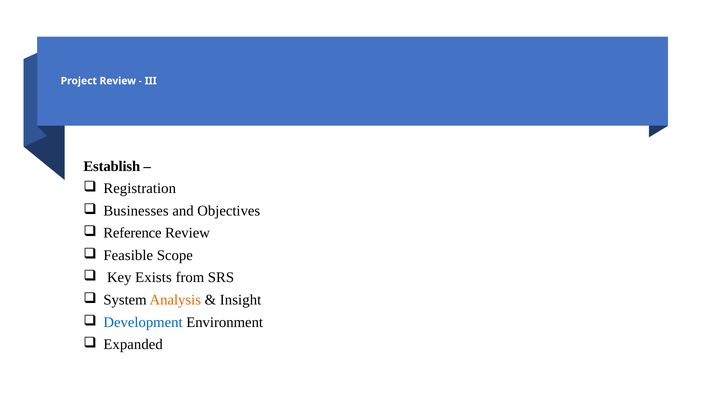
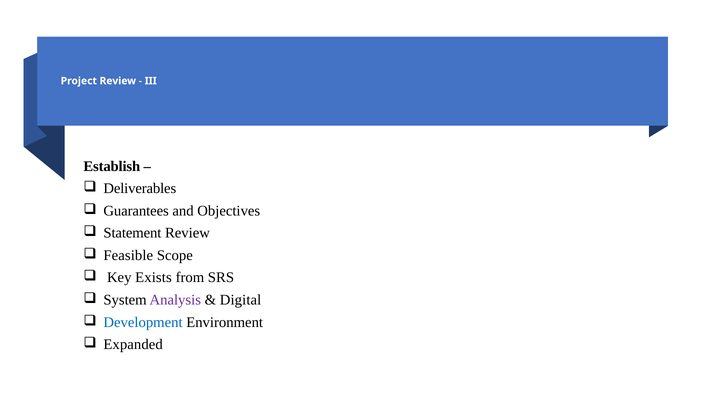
Registration: Registration -> Deliverables
Businesses: Businesses -> Guarantees
Reference: Reference -> Statement
Analysis colour: orange -> purple
Insight: Insight -> Digital
